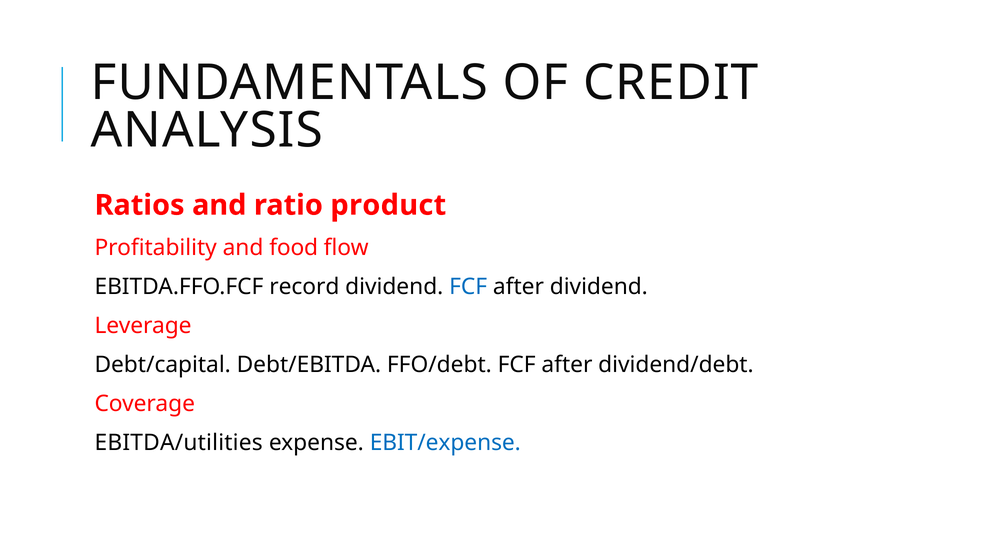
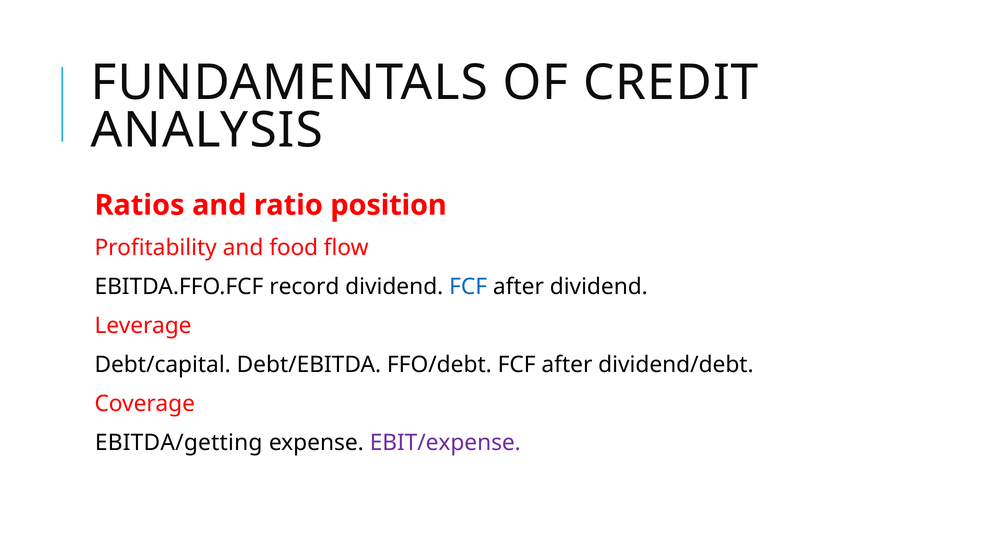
product: product -> position
EBITDA/utilities: EBITDA/utilities -> EBITDA/getting
EBIT/expense colour: blue -> purple
